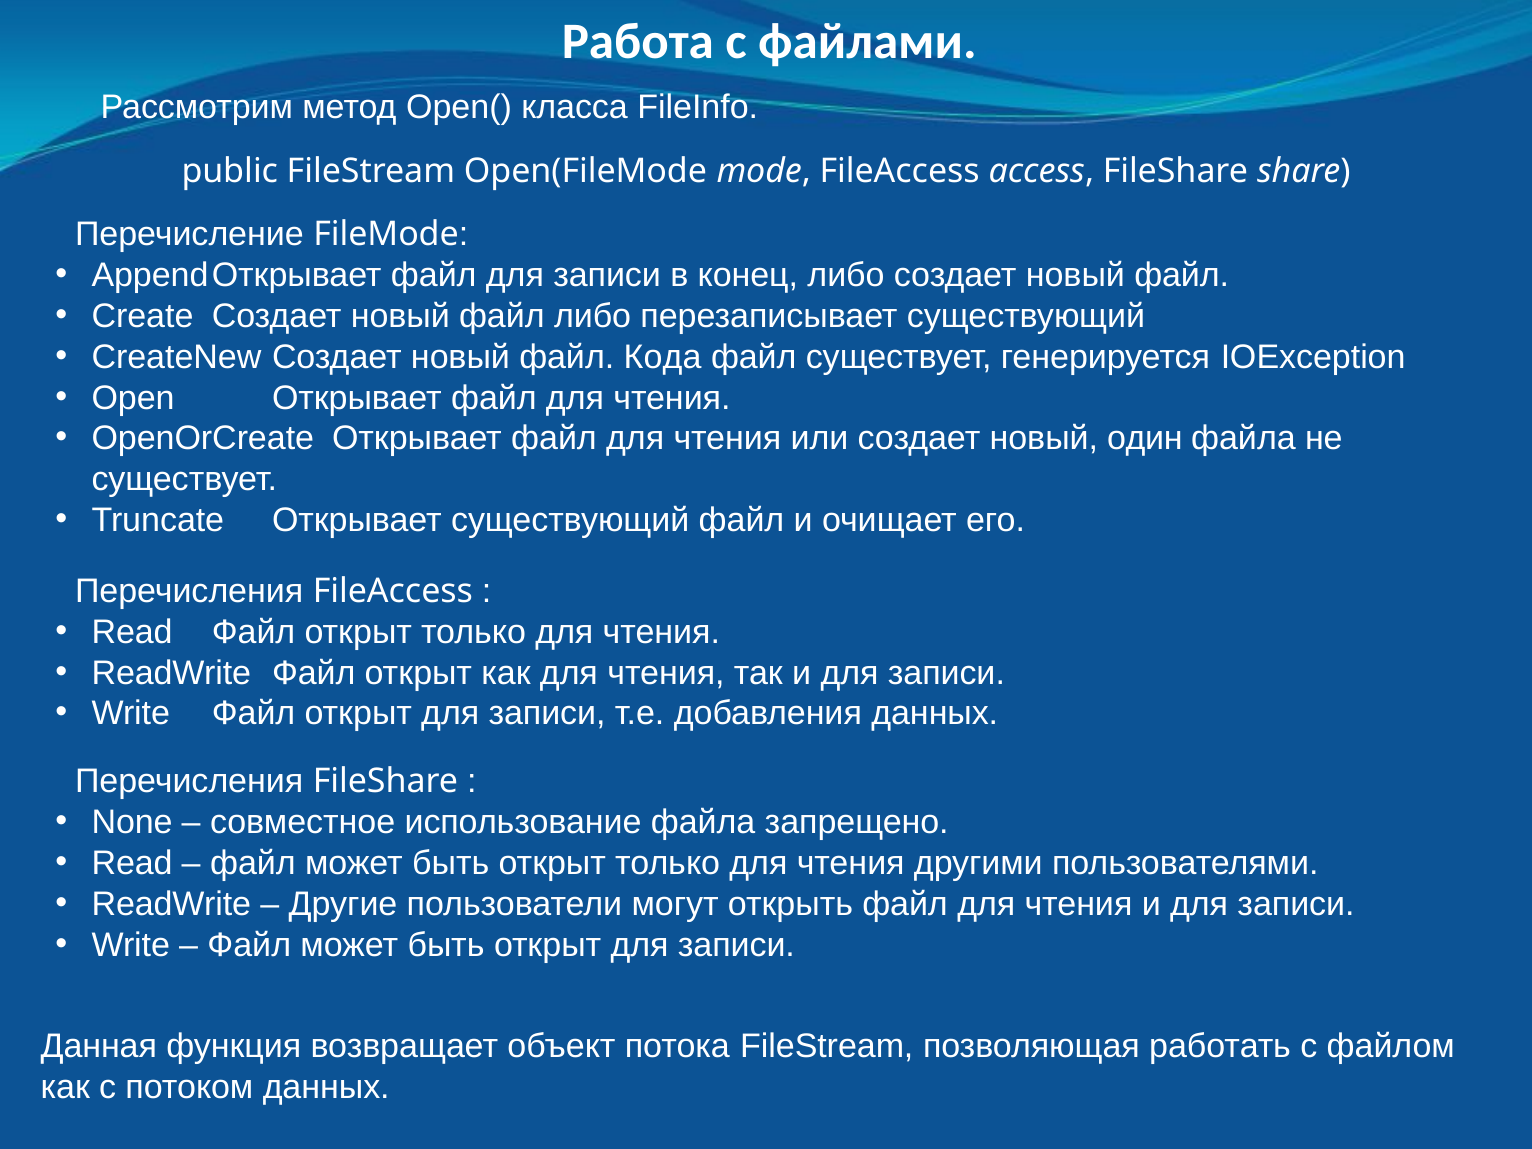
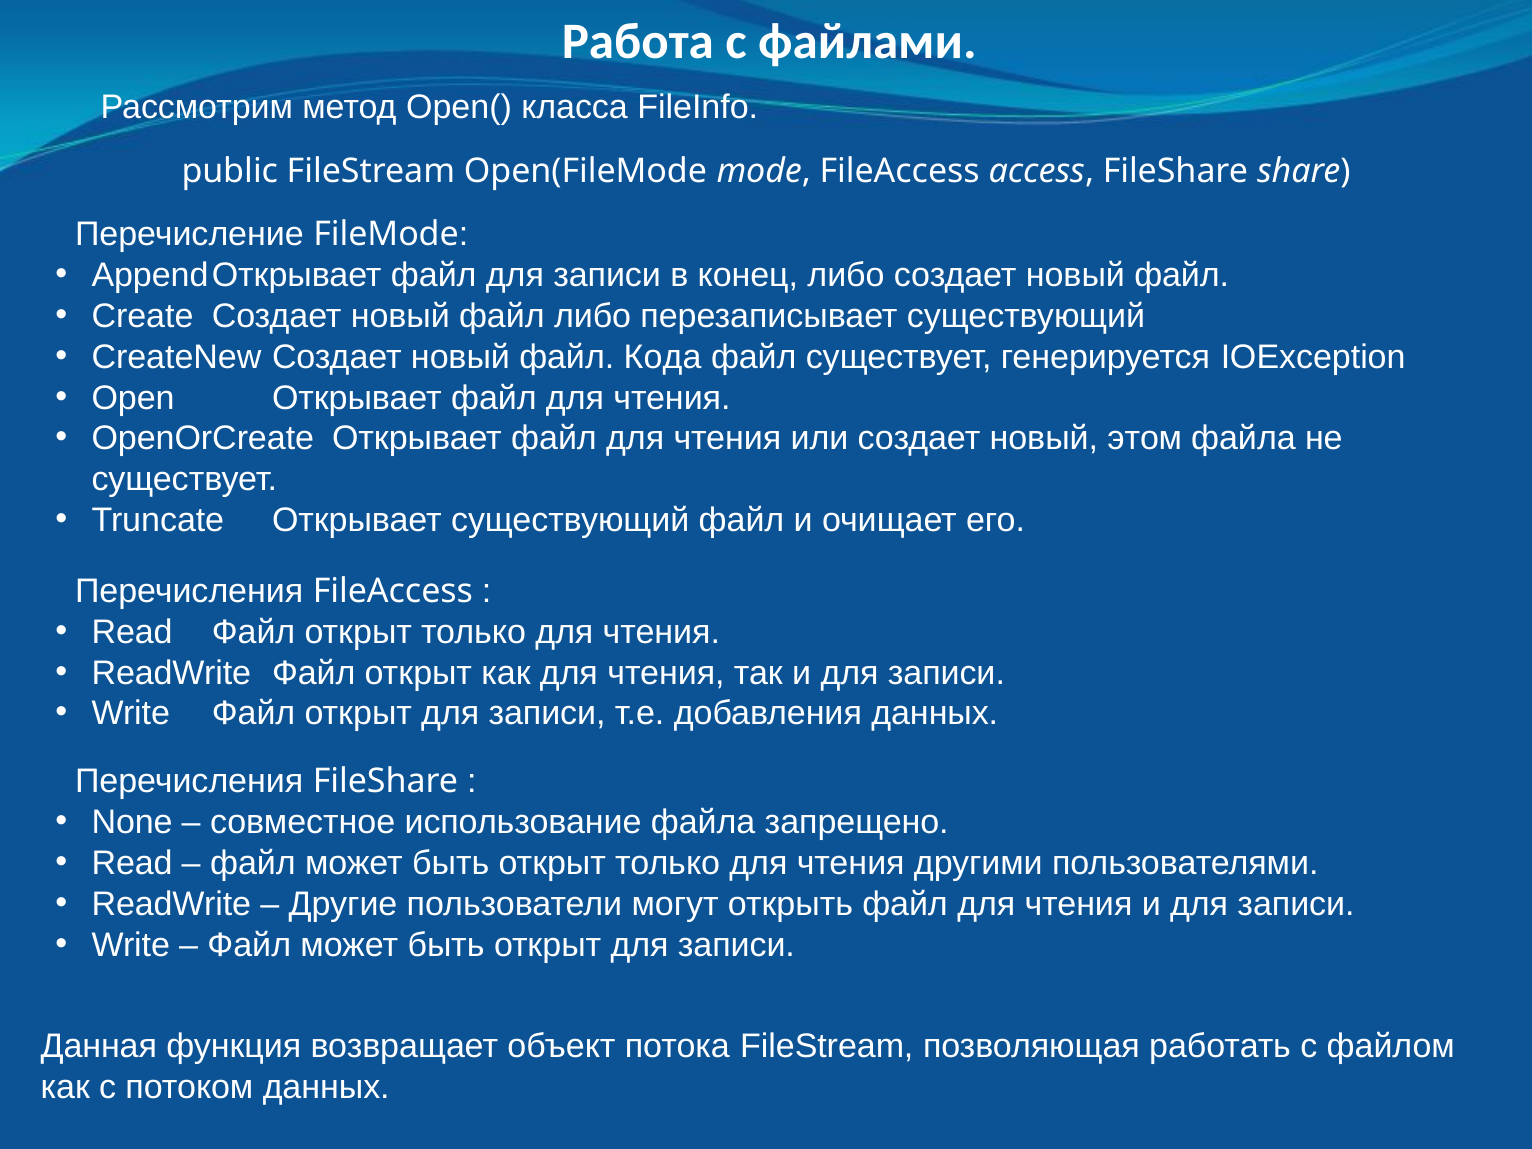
один: один -> этом
